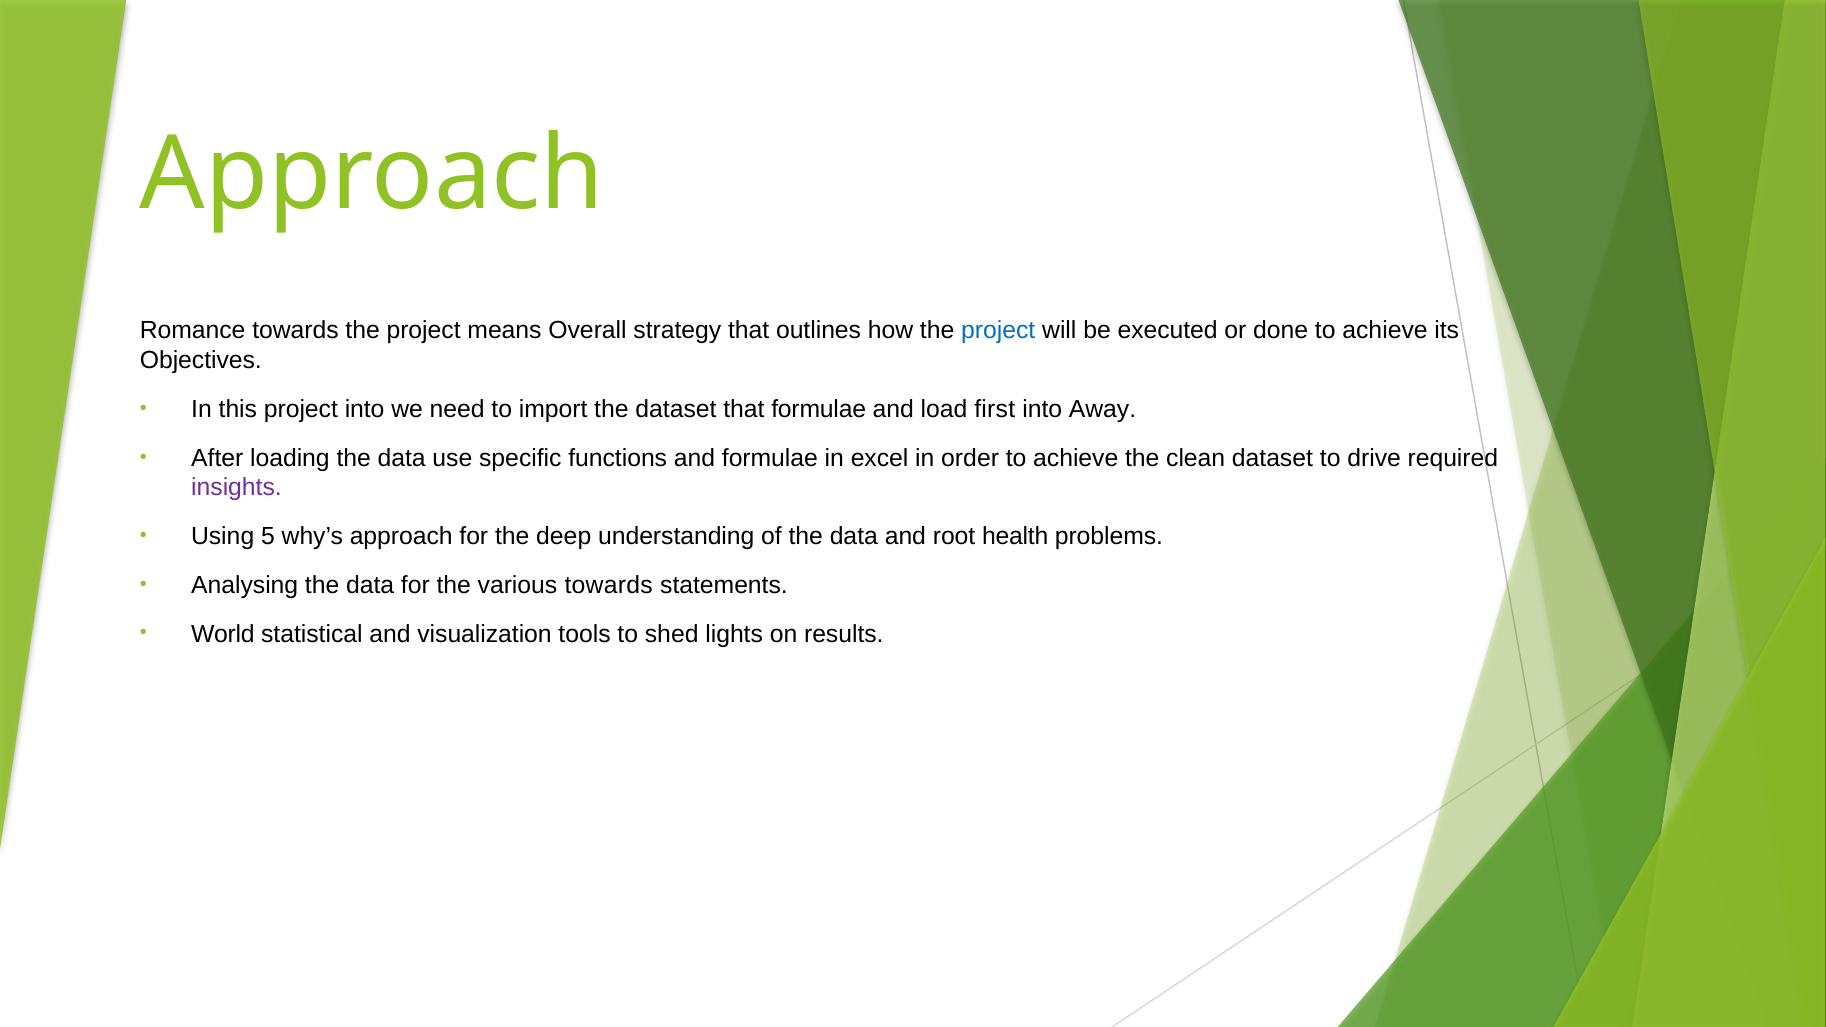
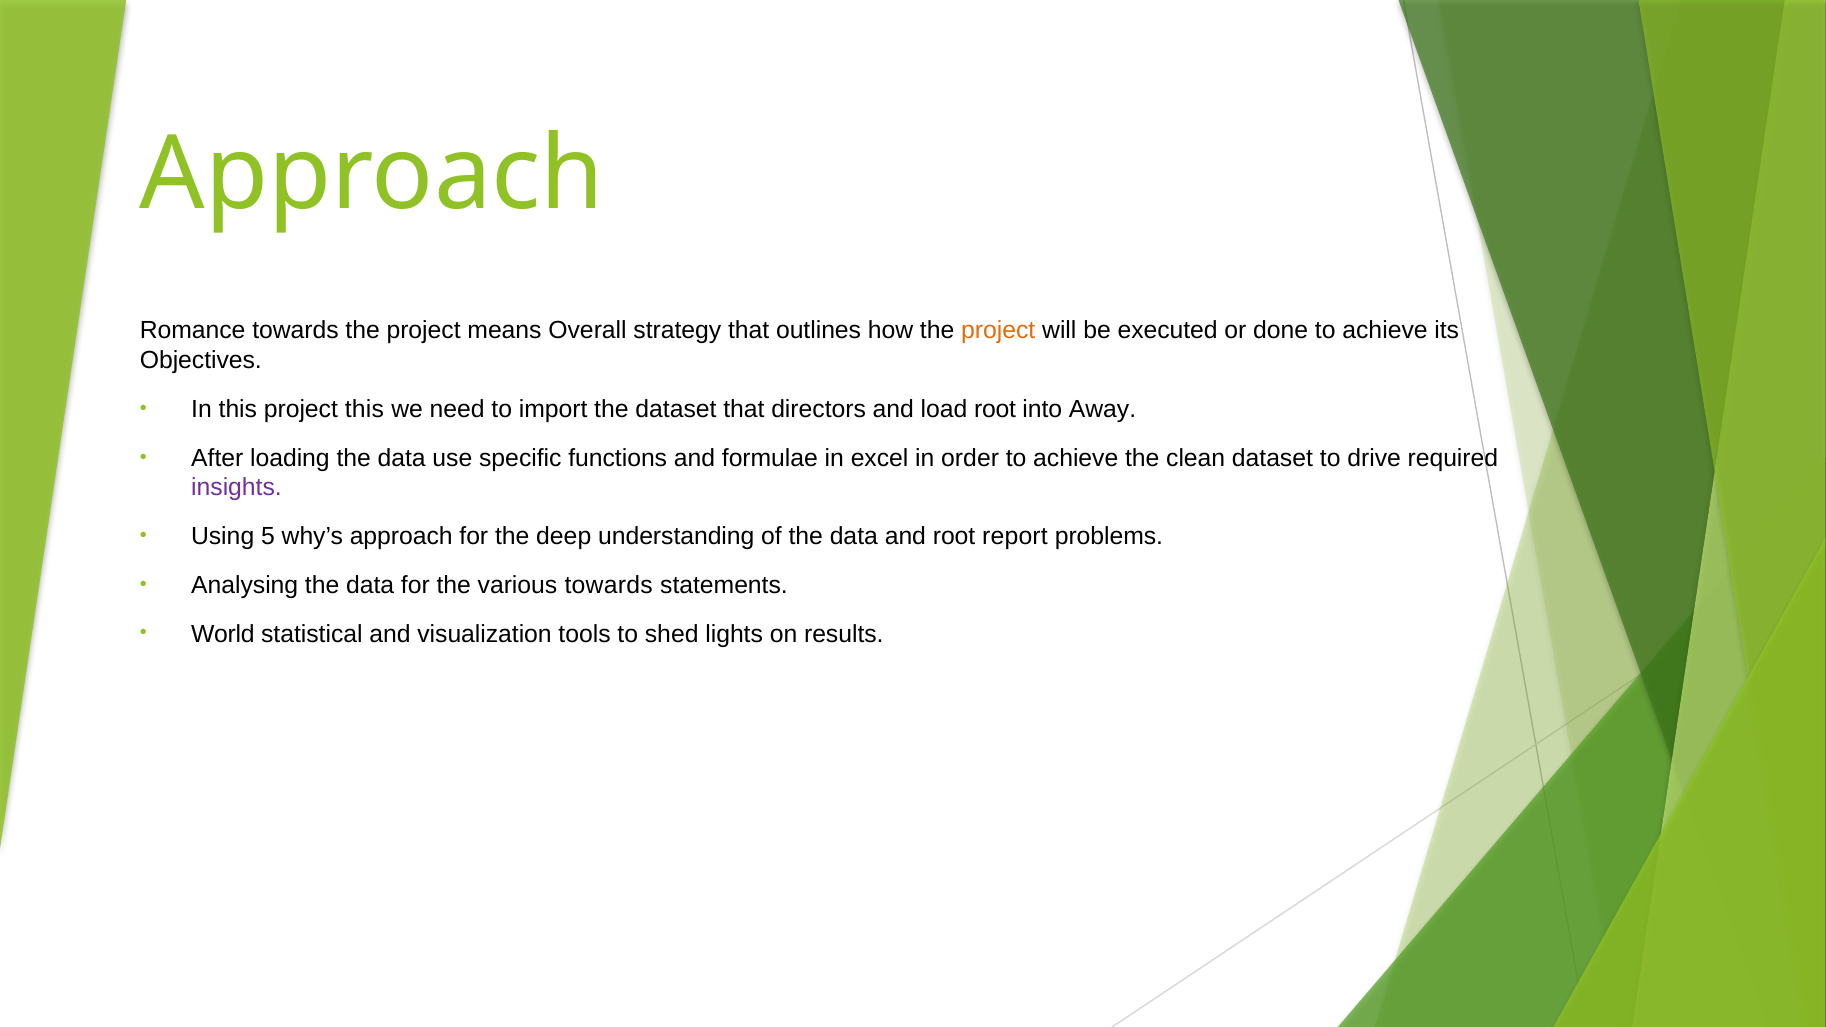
project at (998, 331) colour: blue -> orange
project into: into -> this
that formulae: formulae -> directors
load first: first -> root
health: health -> report
